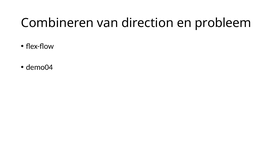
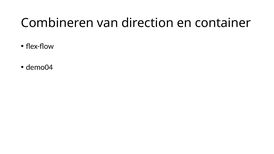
probleem: probleem -> container
